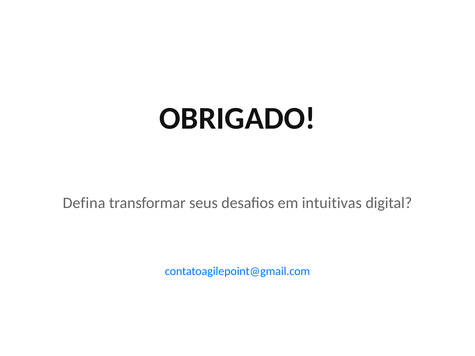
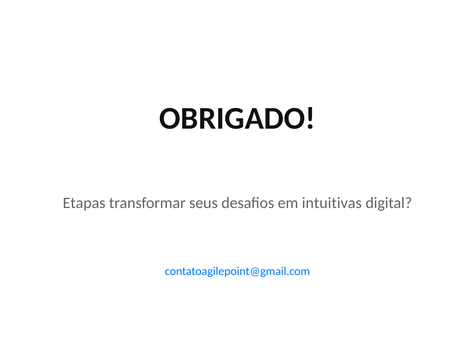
Defina: Defina -> Etapas
